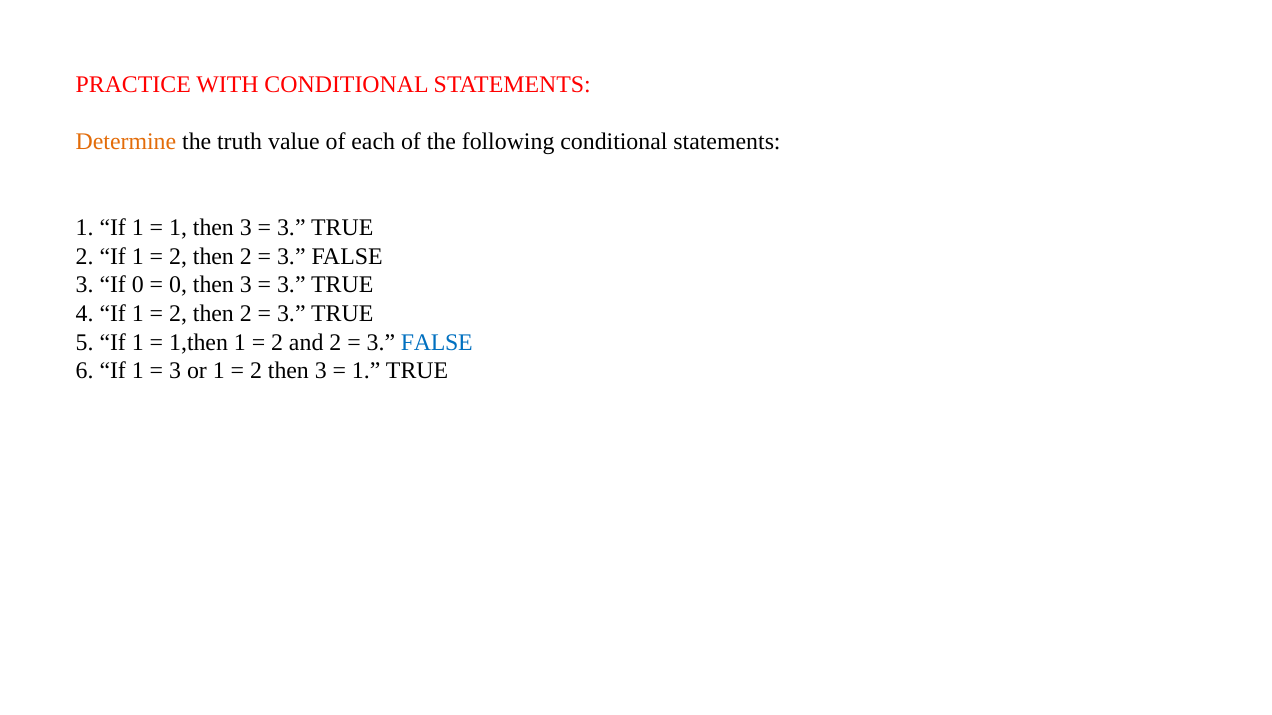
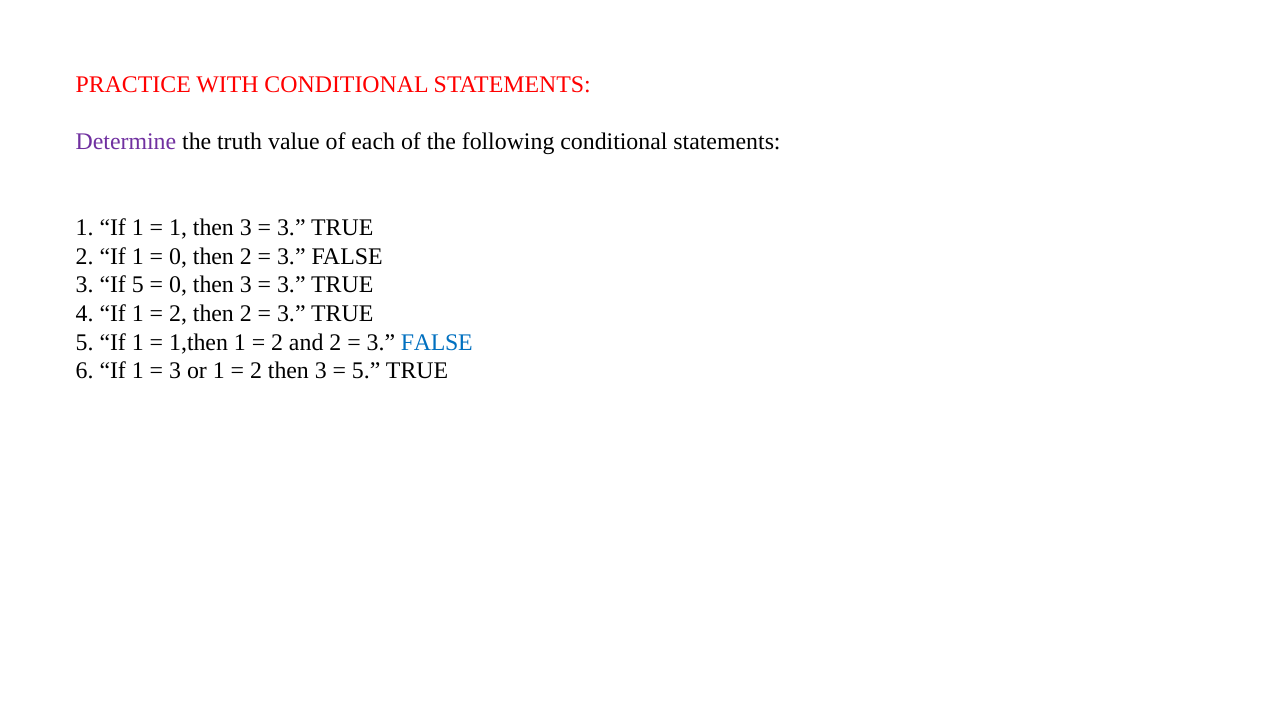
Determine colour: orange -> purple
2 at (178, 257): 2 -> 0
If 0: 0 -> 5
1 at (366, 371): 1 -> 5
